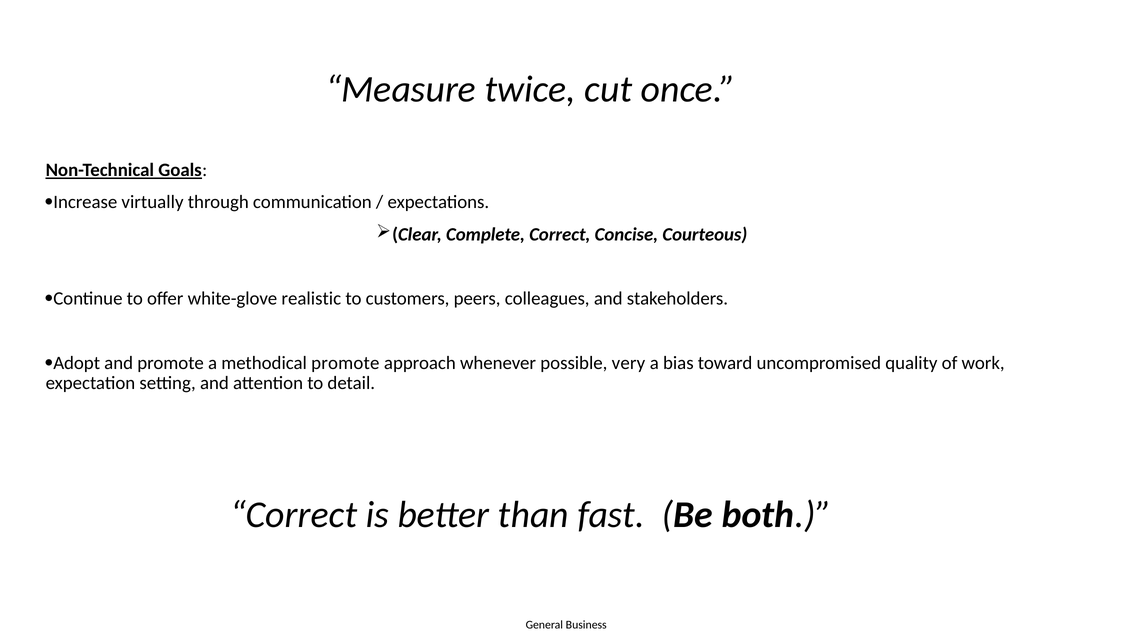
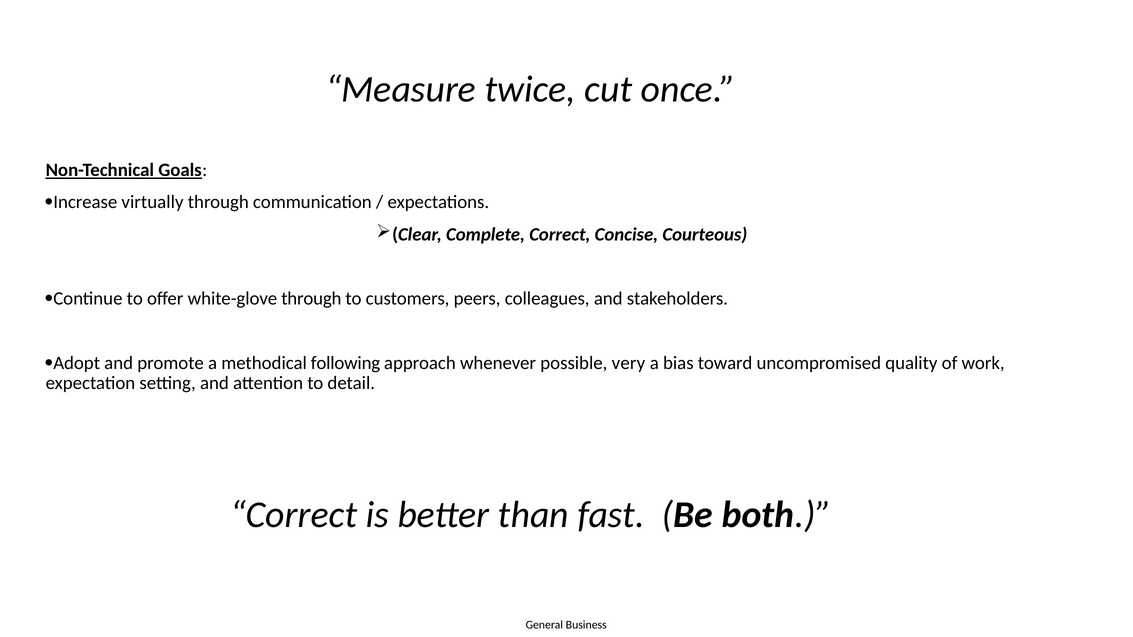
white-glove realistic: realistic -> through
methodical promote: promote -> following
